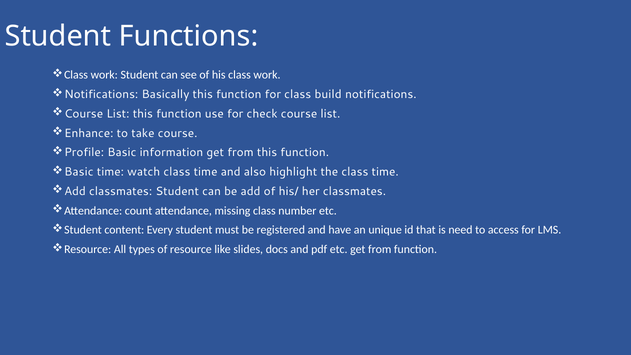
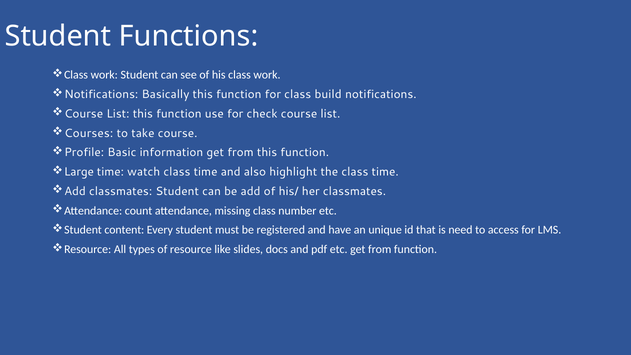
Enhance: Enhance -> Courses
Basic at (79, 172): Basic -> Large
